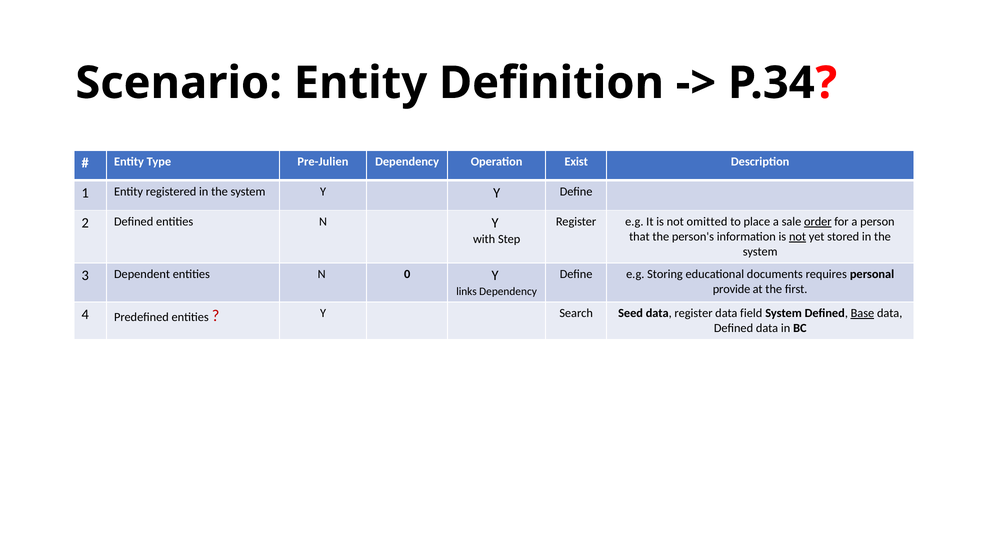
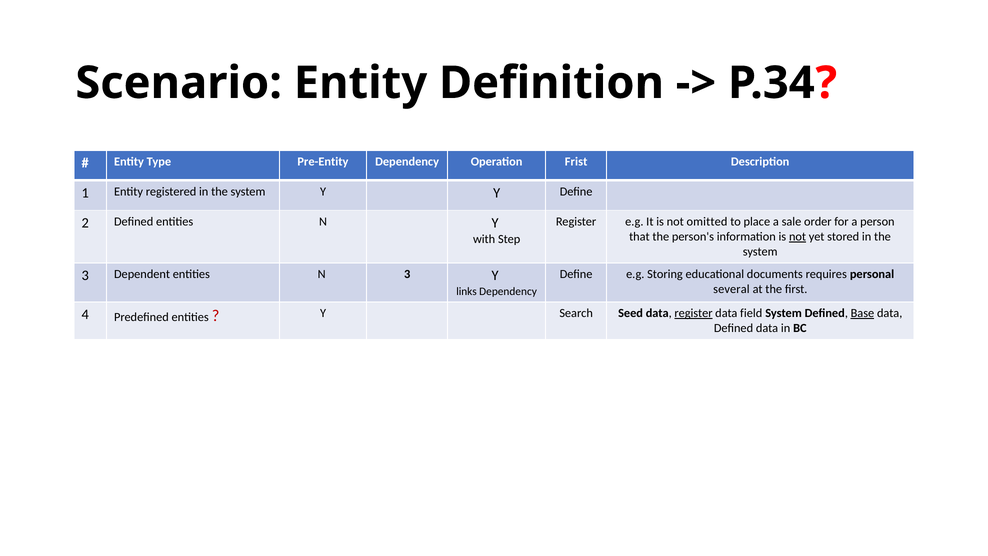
Pre-Julien: Pre-Julien -> Pre-Entity
Exist: Exist -> Frist
order underline: present -> none
N 0: 0 -> 3
provide: provide -> several
register at (693, 313) underline: none -> present
